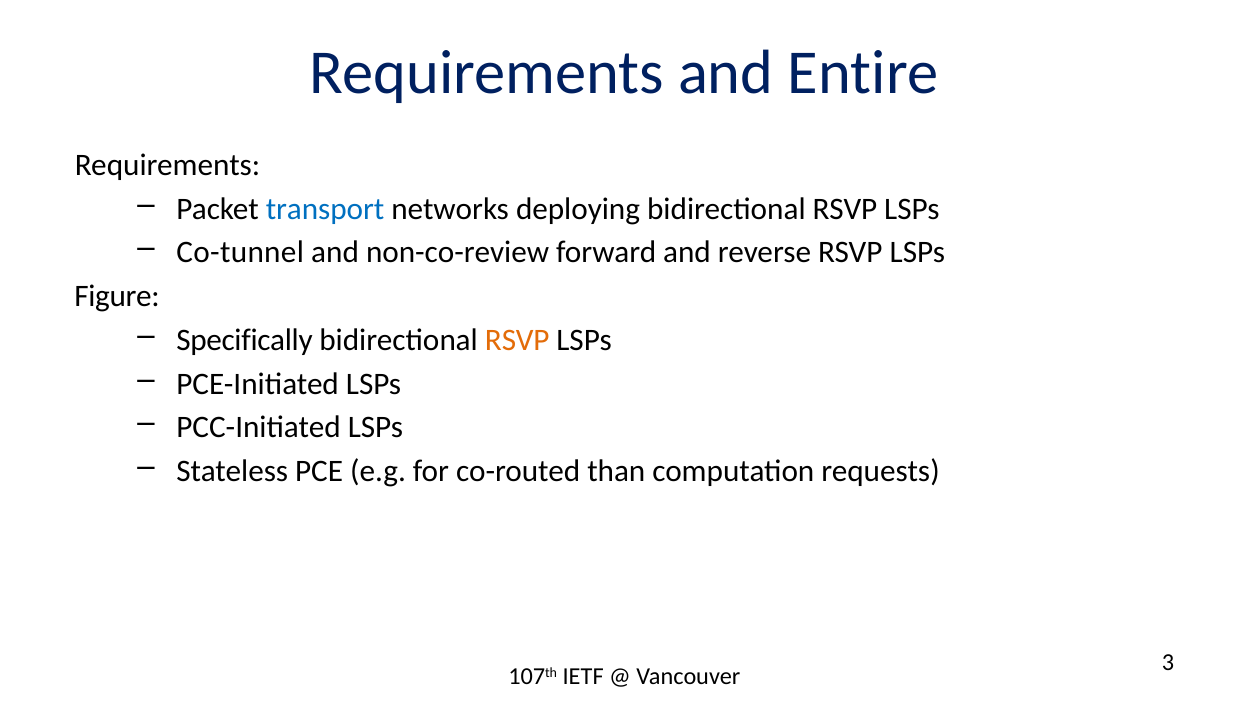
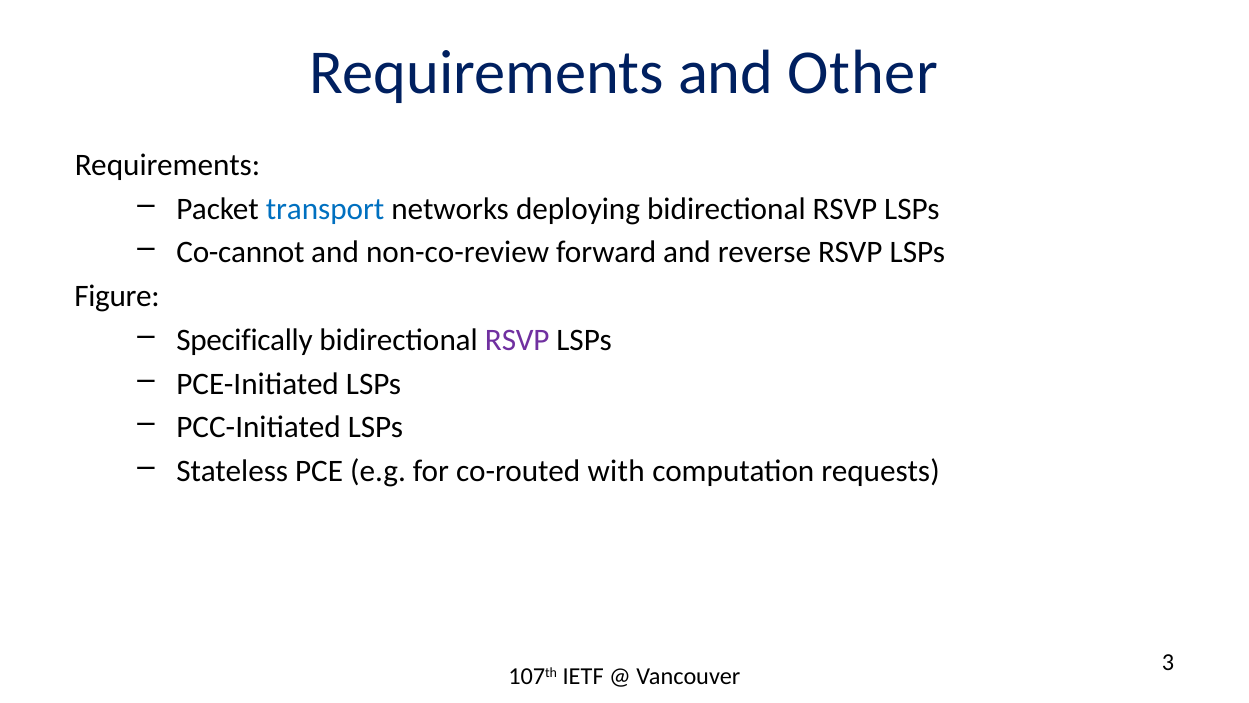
Entire: Entire -> Other
Co-tunnel: Co-tunnel -> Co-cannot
RSVP at (517, 340) colour: orange -> purple
than: than -> with
